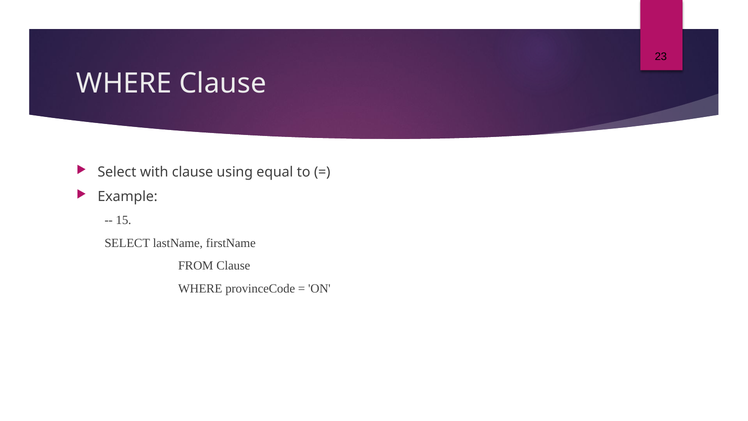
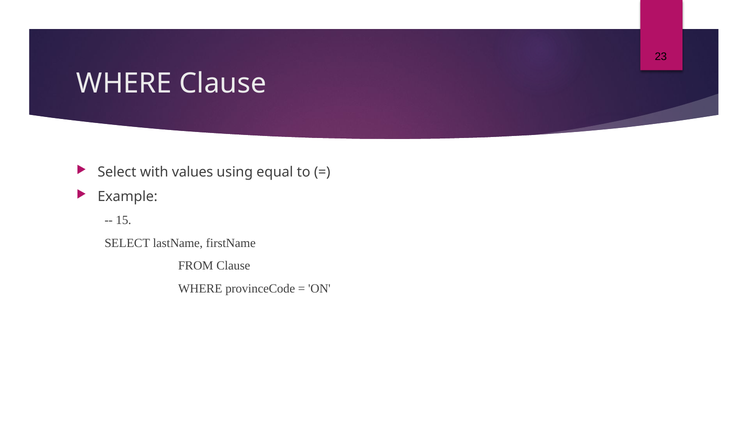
with clause: clause -> values
